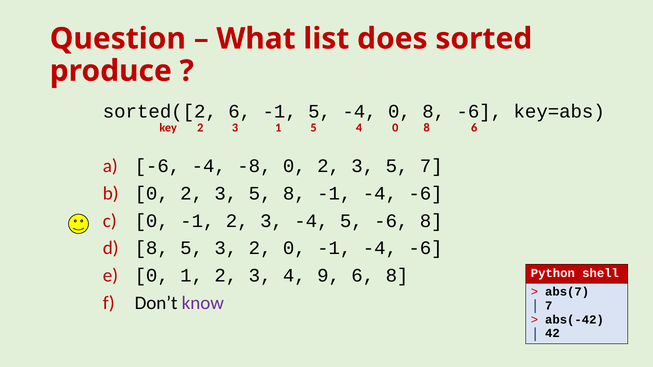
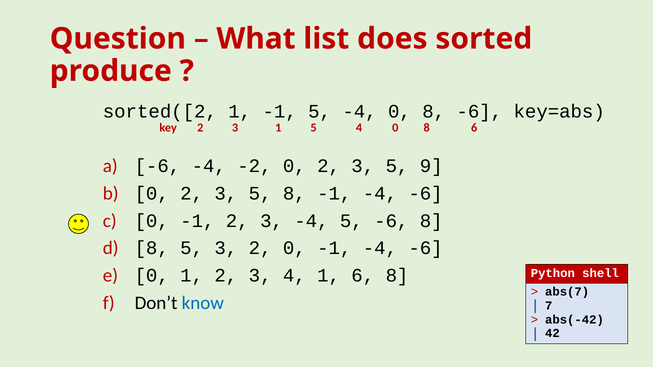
sorted([2 6: 6 -> 1
-8: -8 -> -2
5 7: 7 -> 9
4 9: 9 -> 1
know colour: purple -> blue
